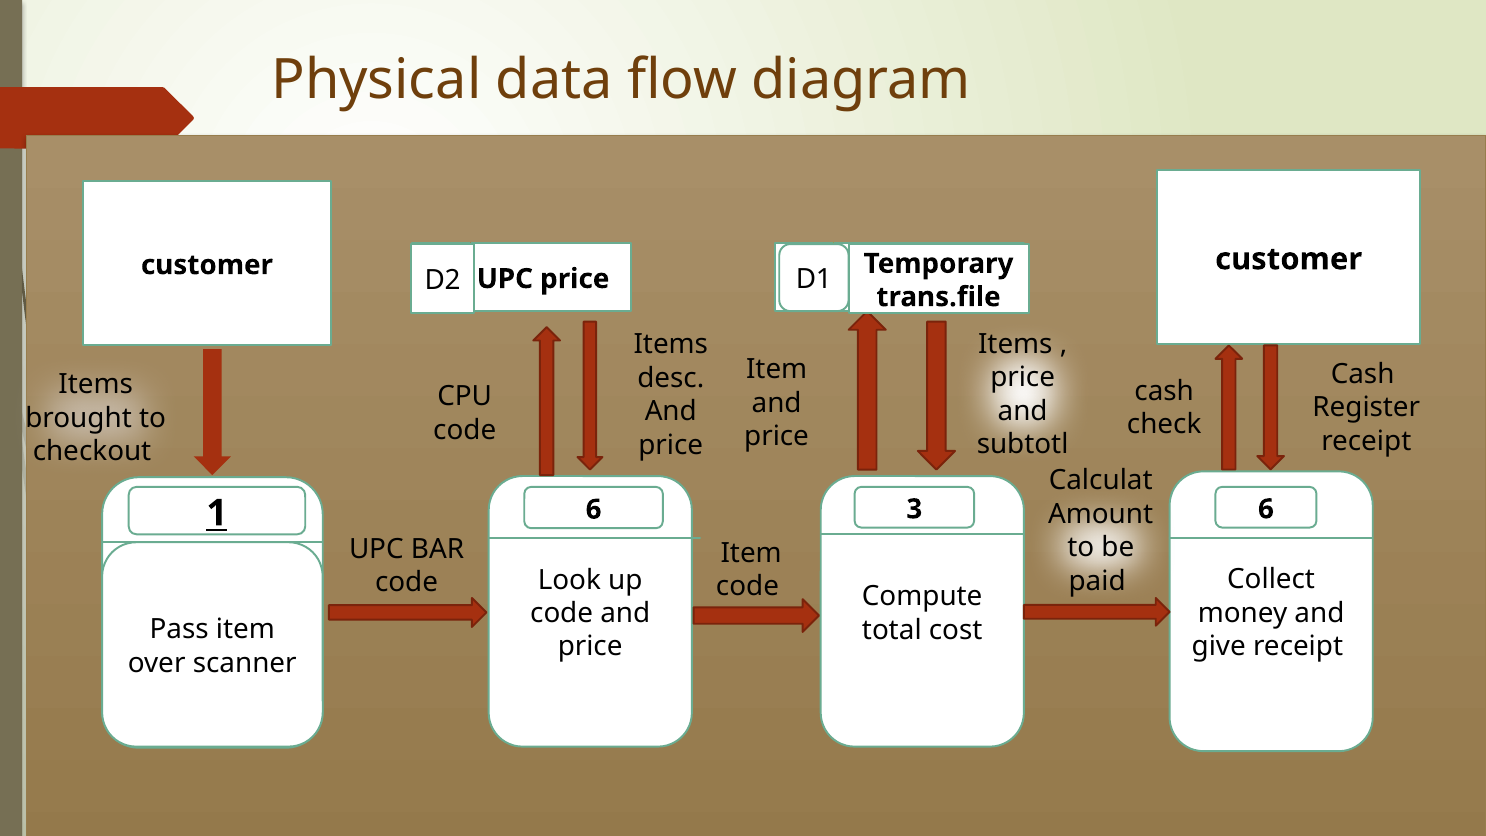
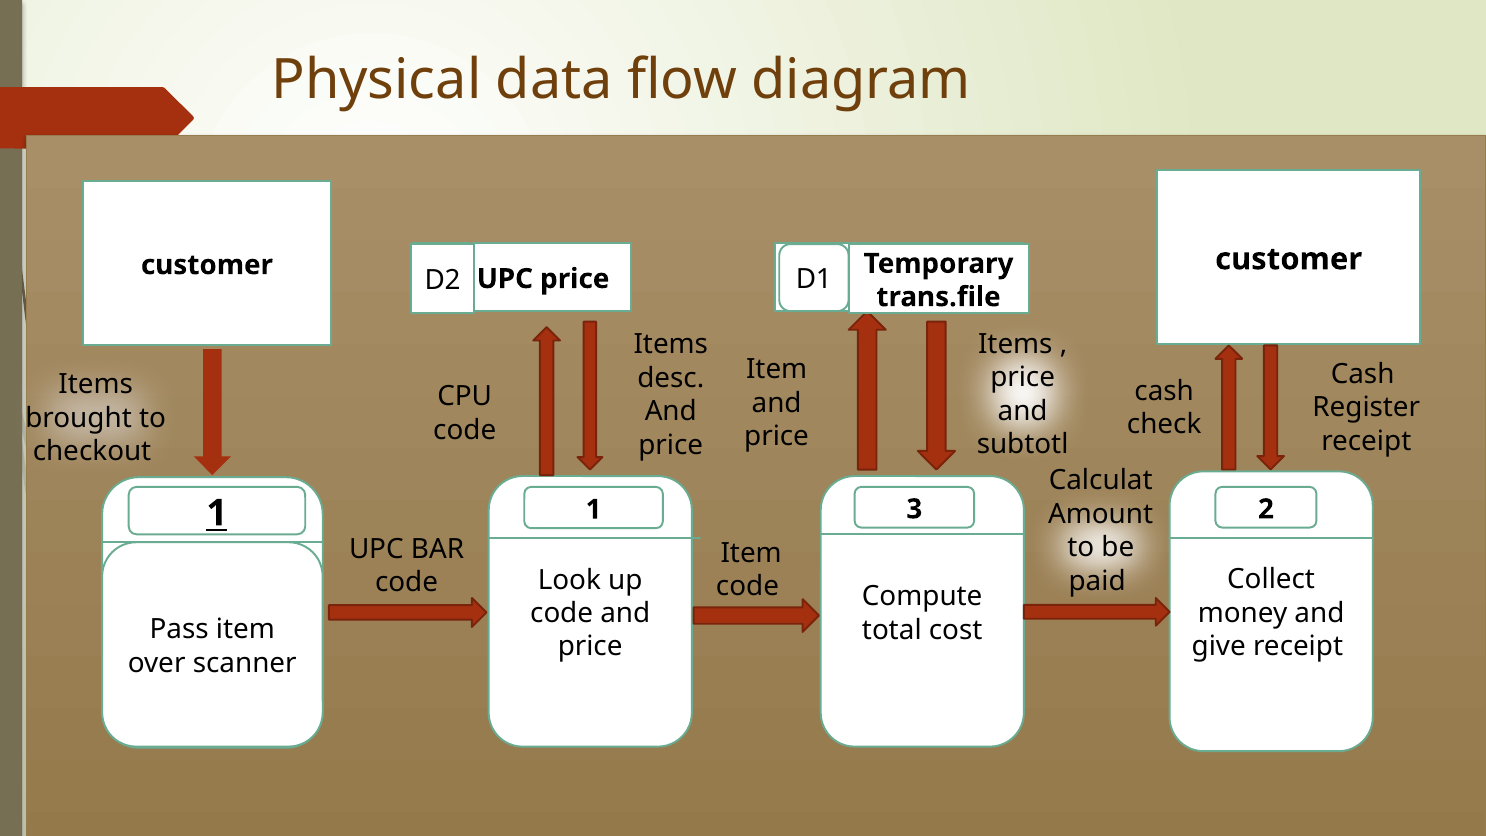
1 6: 6 -> 1
3 6: 6 -> 2
